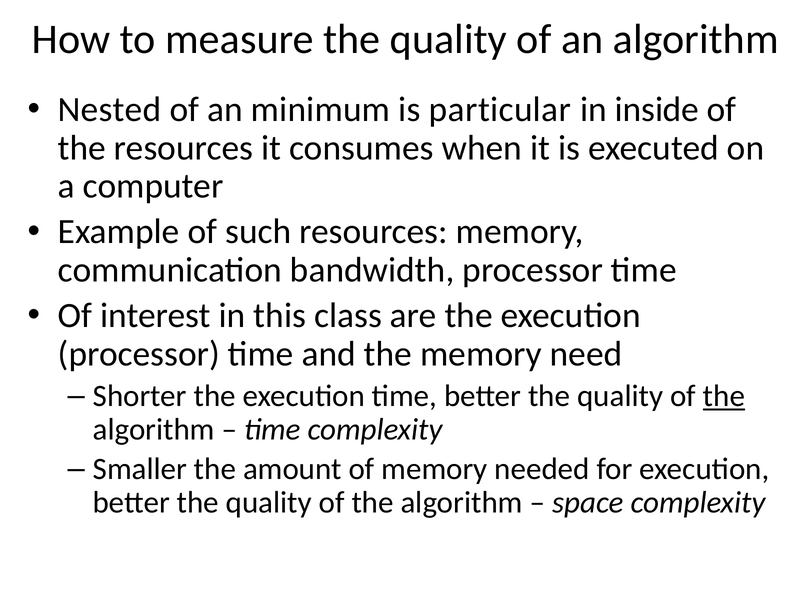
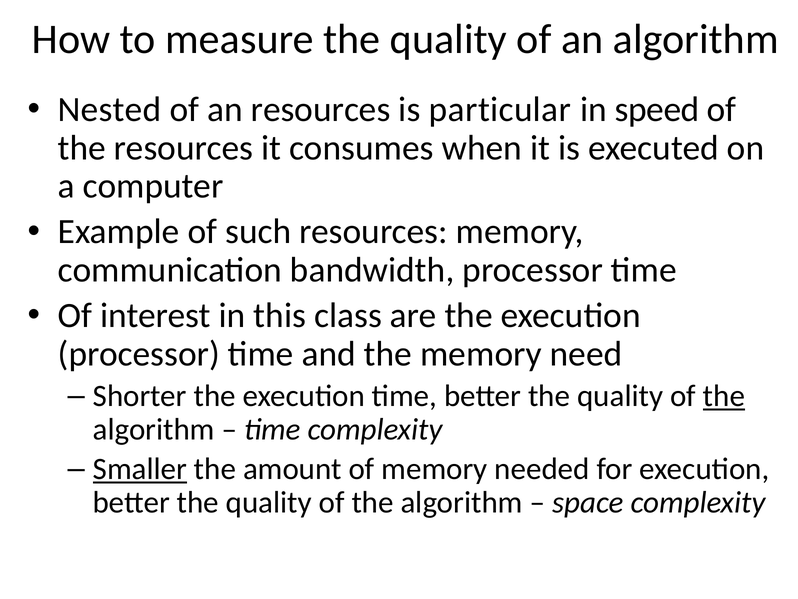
an minimum: minimum -> resources
inside: inside -> speed
Smaller underline: none -> present
